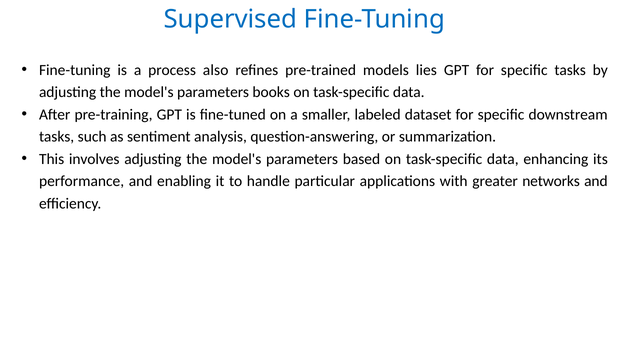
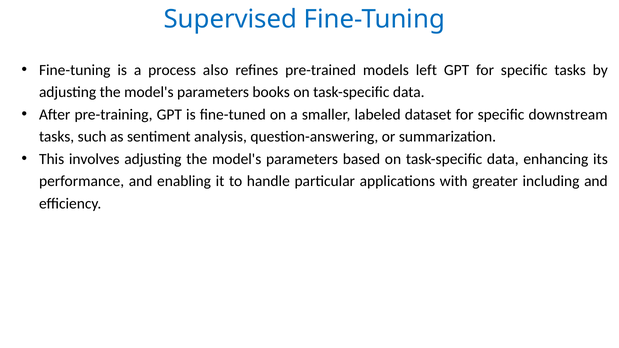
lies: lies -> left
networks: networks -> including
